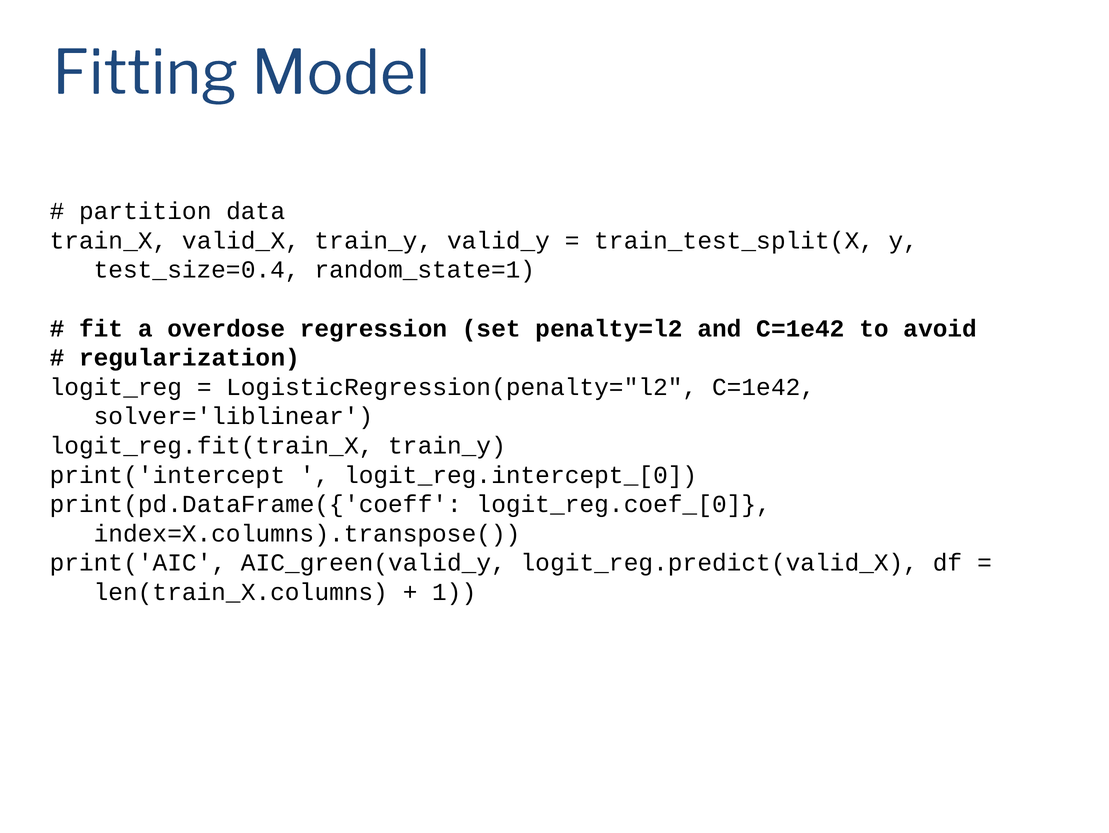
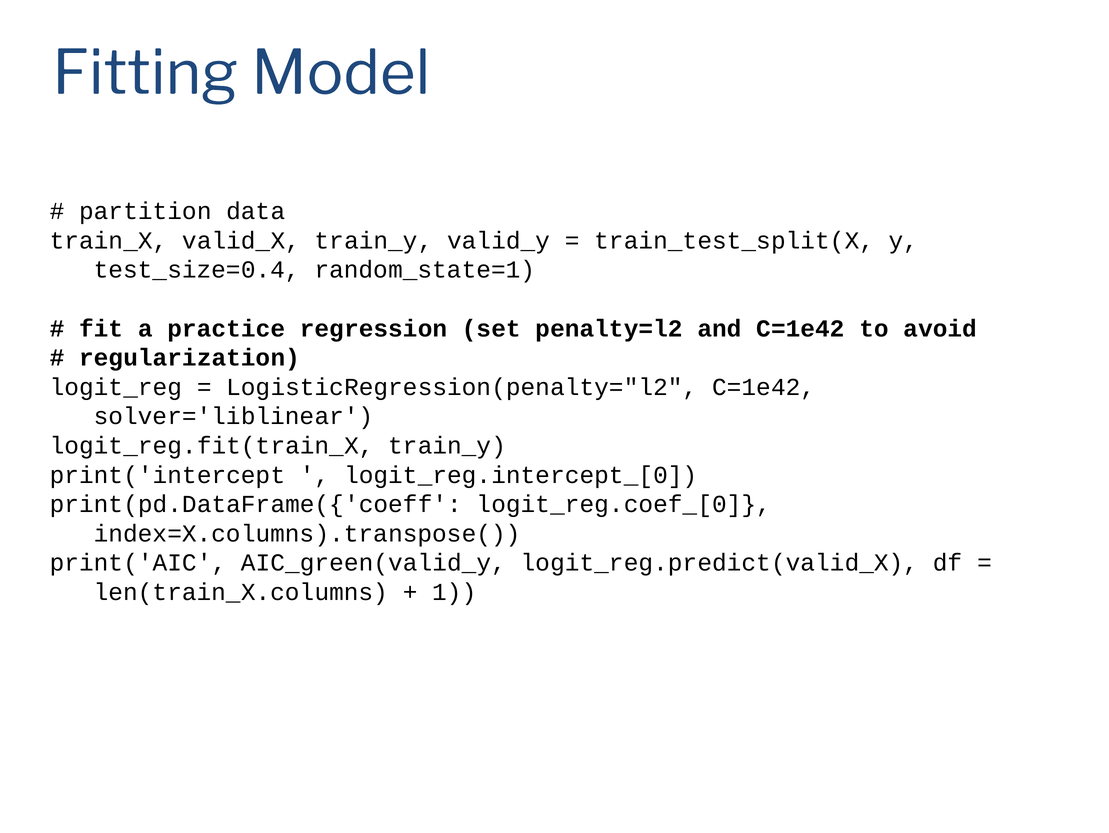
overdose: overdose -> practice
